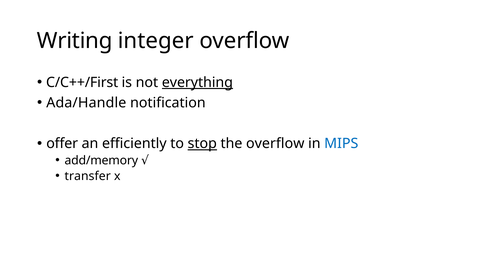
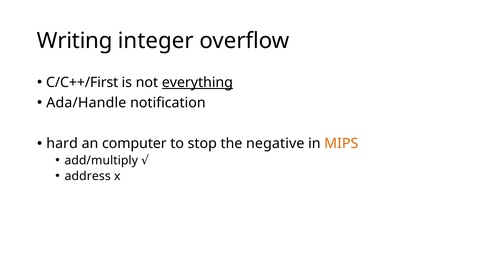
offer: offer -> hard
efficiently: efficiently -> computer
stop underline: present -> none
the overflow: overflow -> negative
MIPS colour: blue -> orange
add/memory: add/memory -> add/multiply
transfer: transfer -> address
